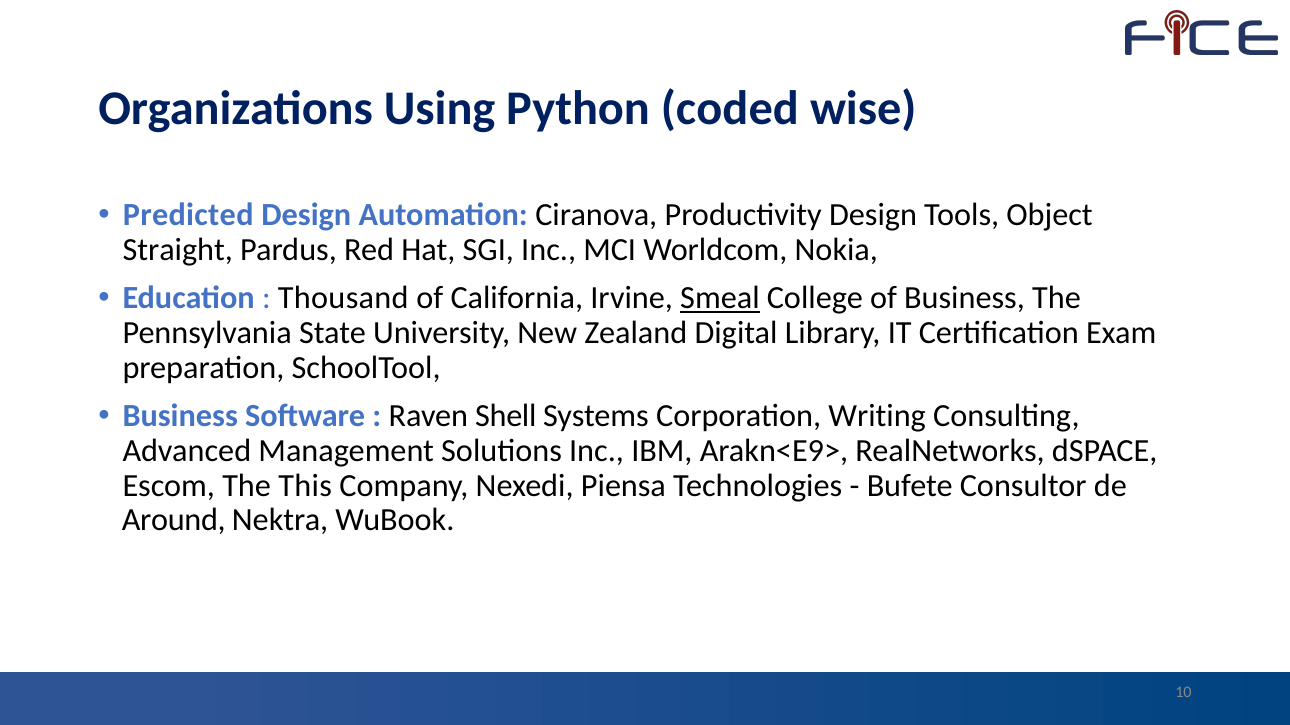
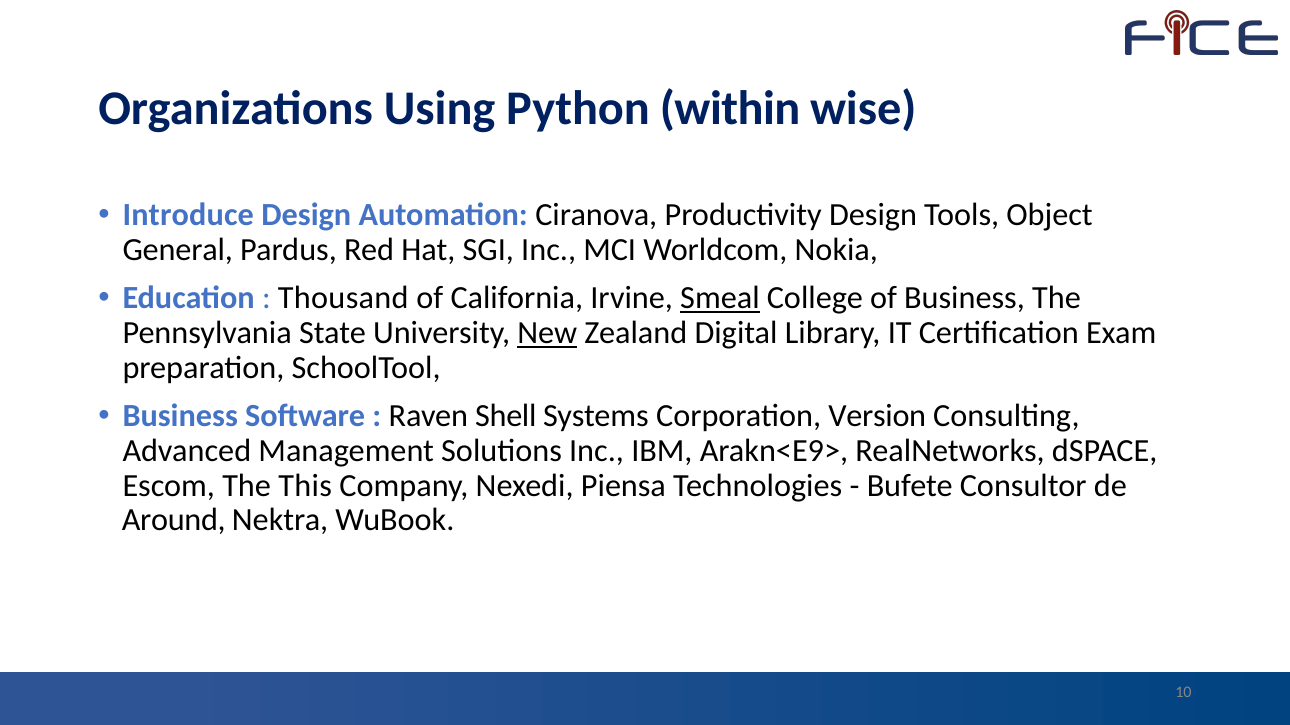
coded: coded -> within
Predicted: Predicted -> Introduce
Straight: Straight -> General
New underline: none -> present
Writing: Writing -> Version
